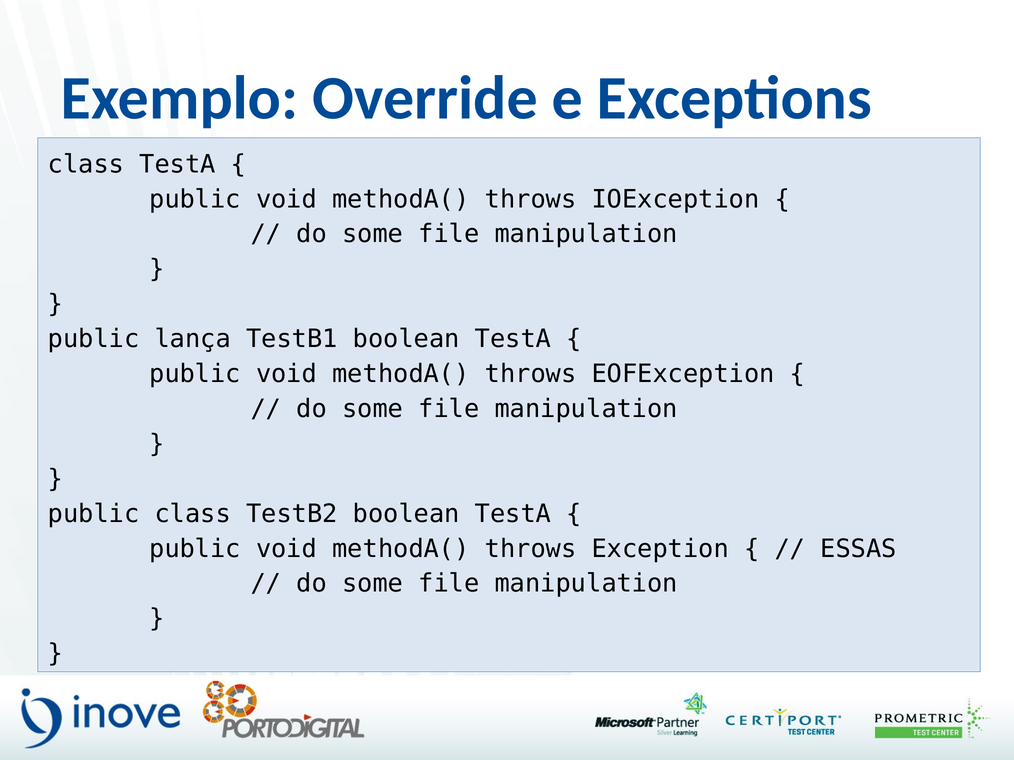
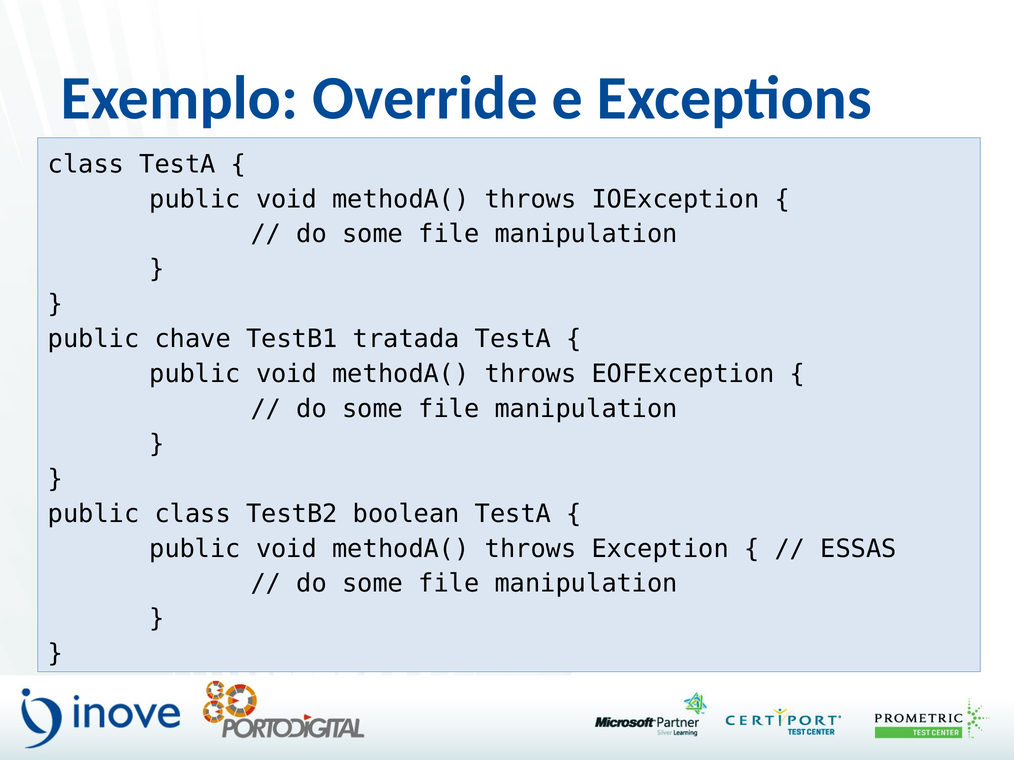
lança: lança -> chave
TestB1 boolean: boolean -> tratada
